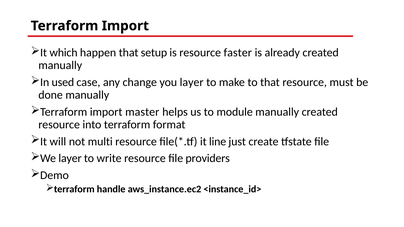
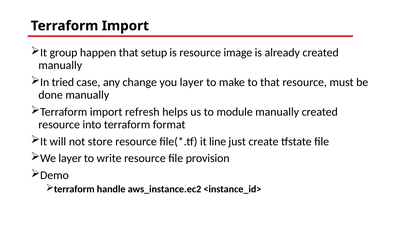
which: which -> group
faster: faster -> image
used: used -> tried
master: master -> refresh
multi: multi -> store
providers: providers -> provision
